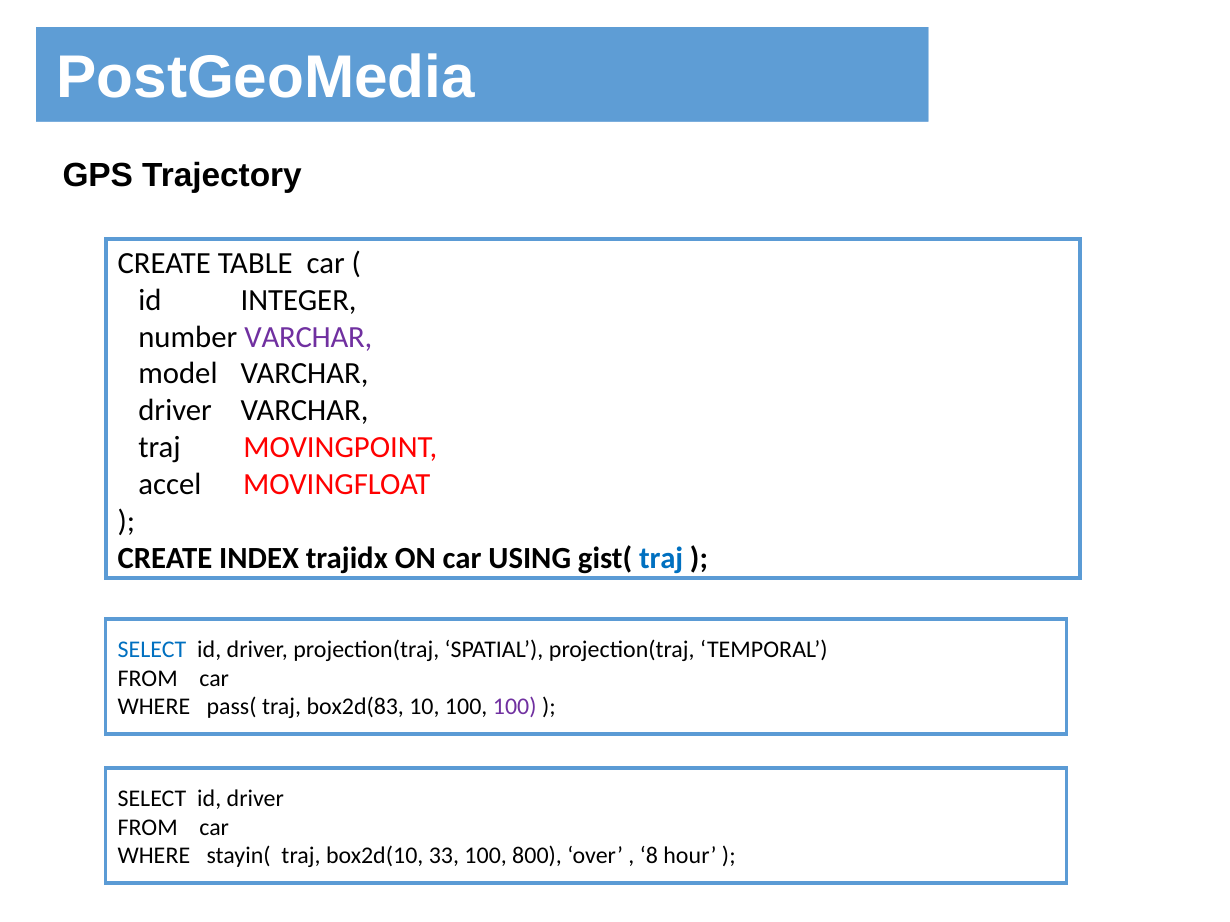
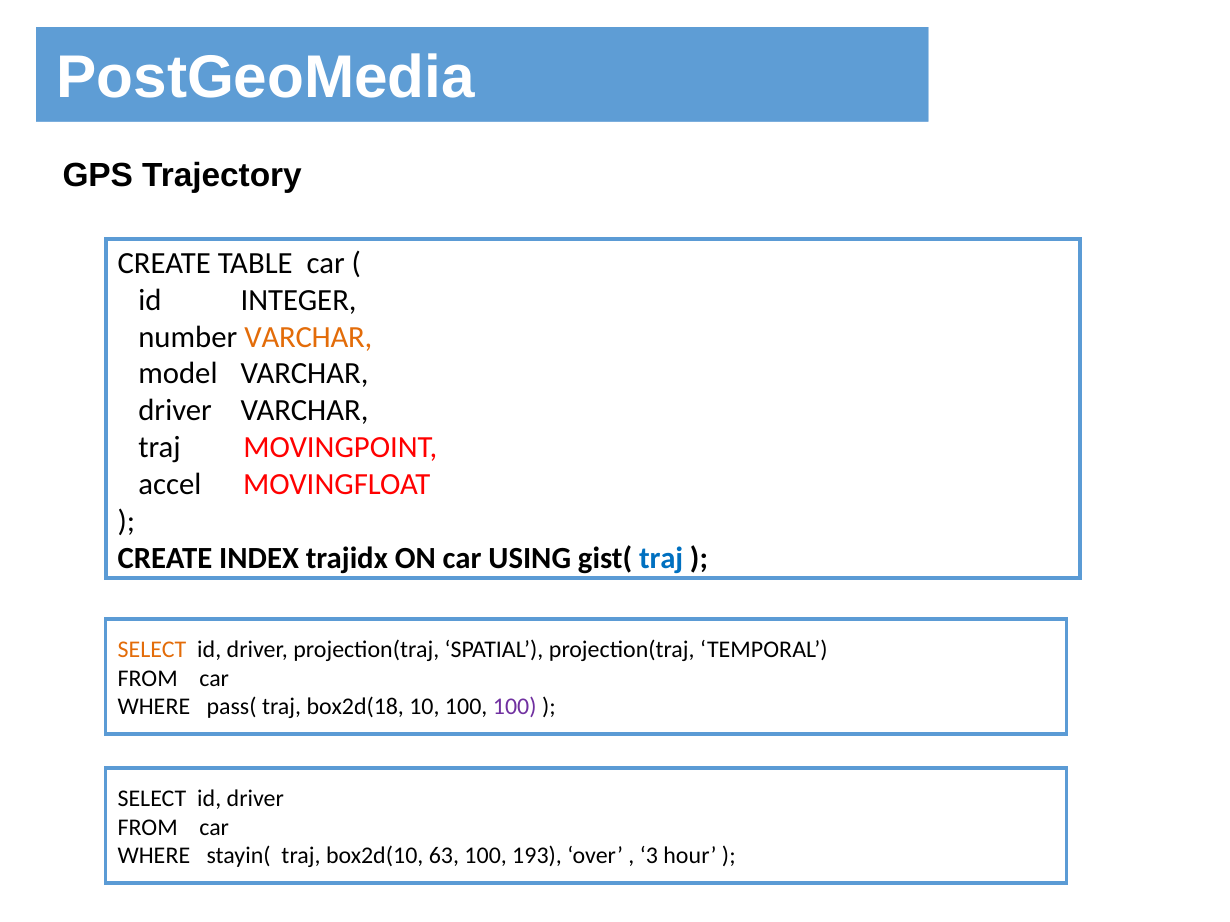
VARCHAR at (308, 337) colour: purple -> orange
SELECT at (152, 650) colour: blue -> orange
box2d(83: box2d(83 -> box2d(18
33: 33 -> 63
800: 800 -> 193
8: 8 -> 3
